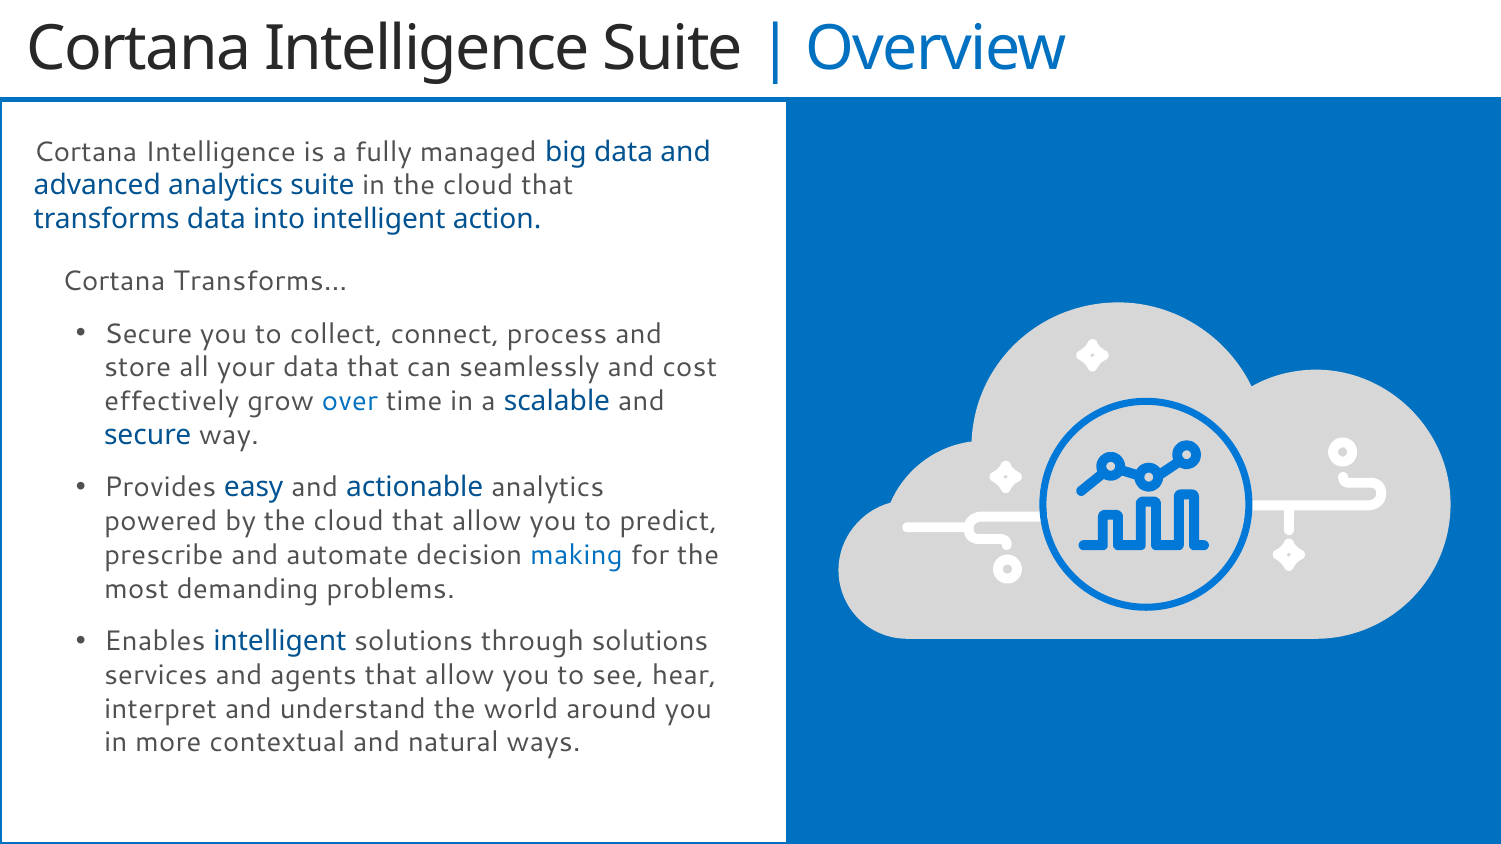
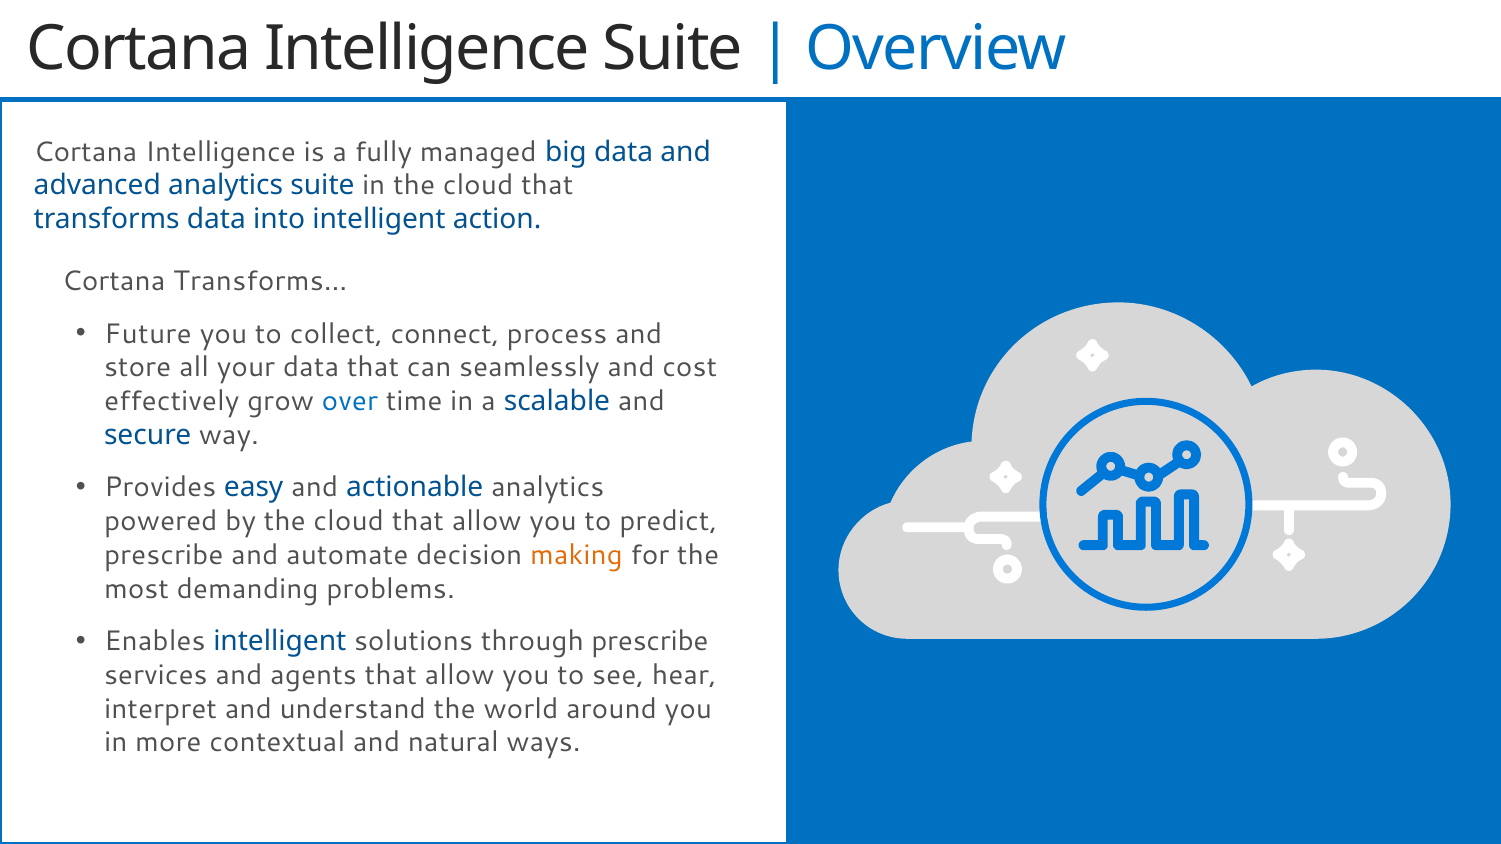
Secure at (148, 334): Secure -> Future
making colour: blue -> orange
through solutions: solutions -> prescribe
